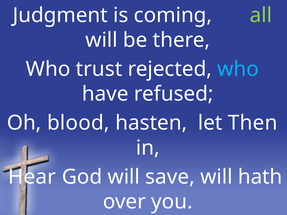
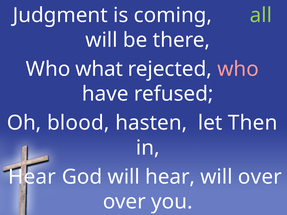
trust: trust -> what
who at (238, 69) colour: light blue -> pink
will save: save -> hear
will hath: hath -> over
